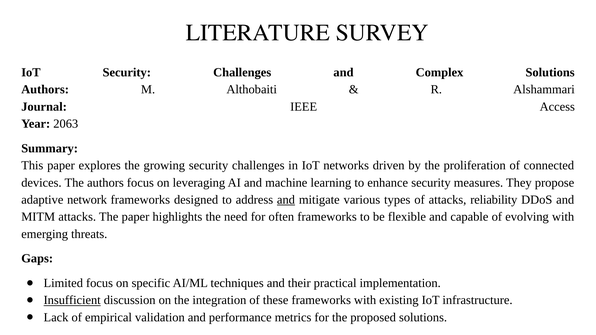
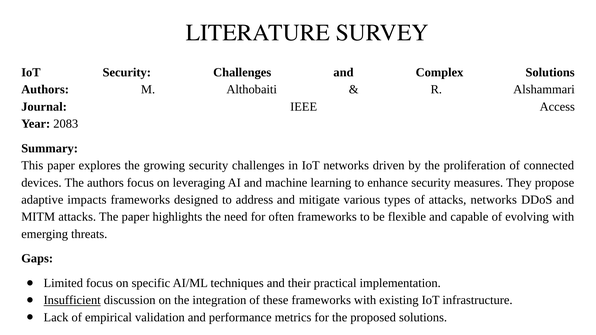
2063: 2063 -> 2083
network: network -> impacts
and at (286, 200) underline: present -> none
attacks reliability: reliability -> networks
